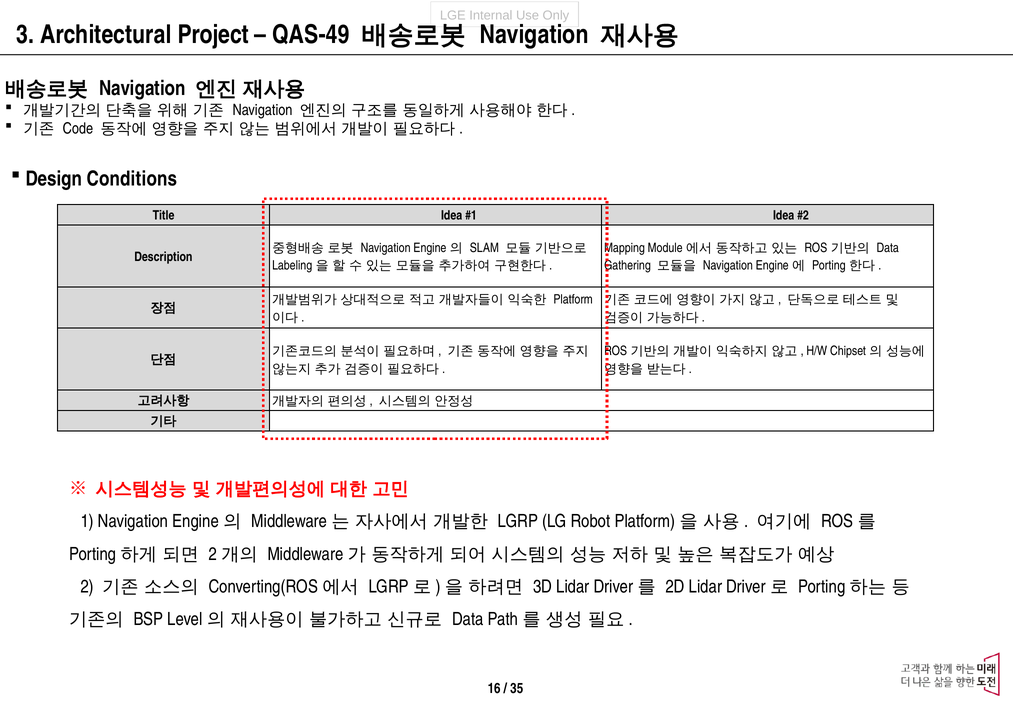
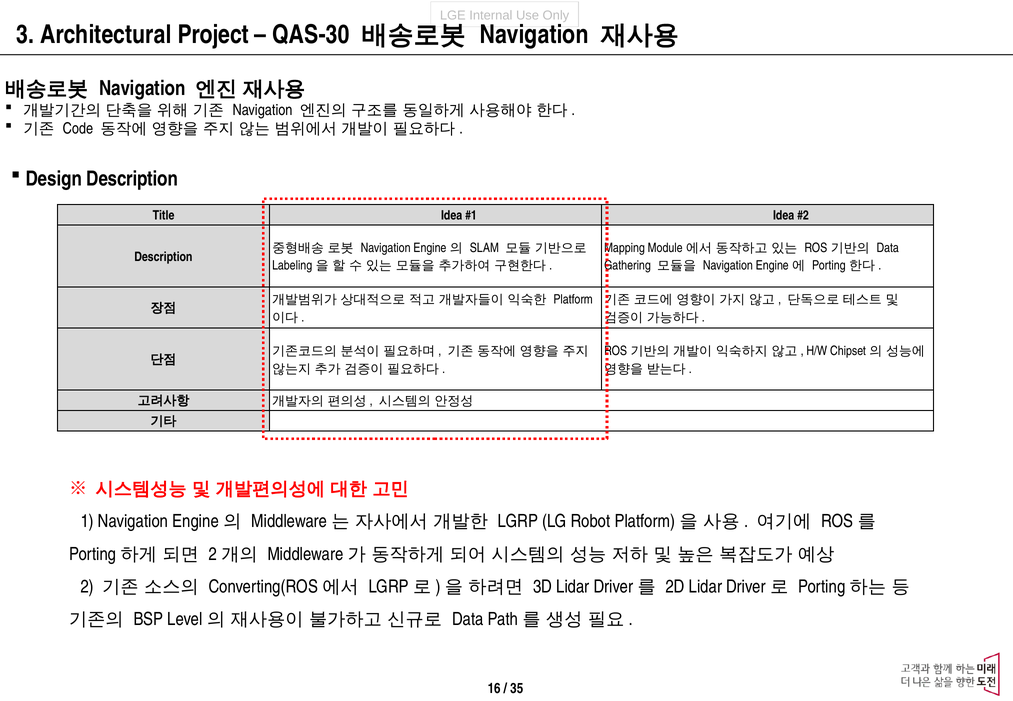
QAS-49: QAS-49 -> QAS-30
Design Conditions: Conditions -> Description
